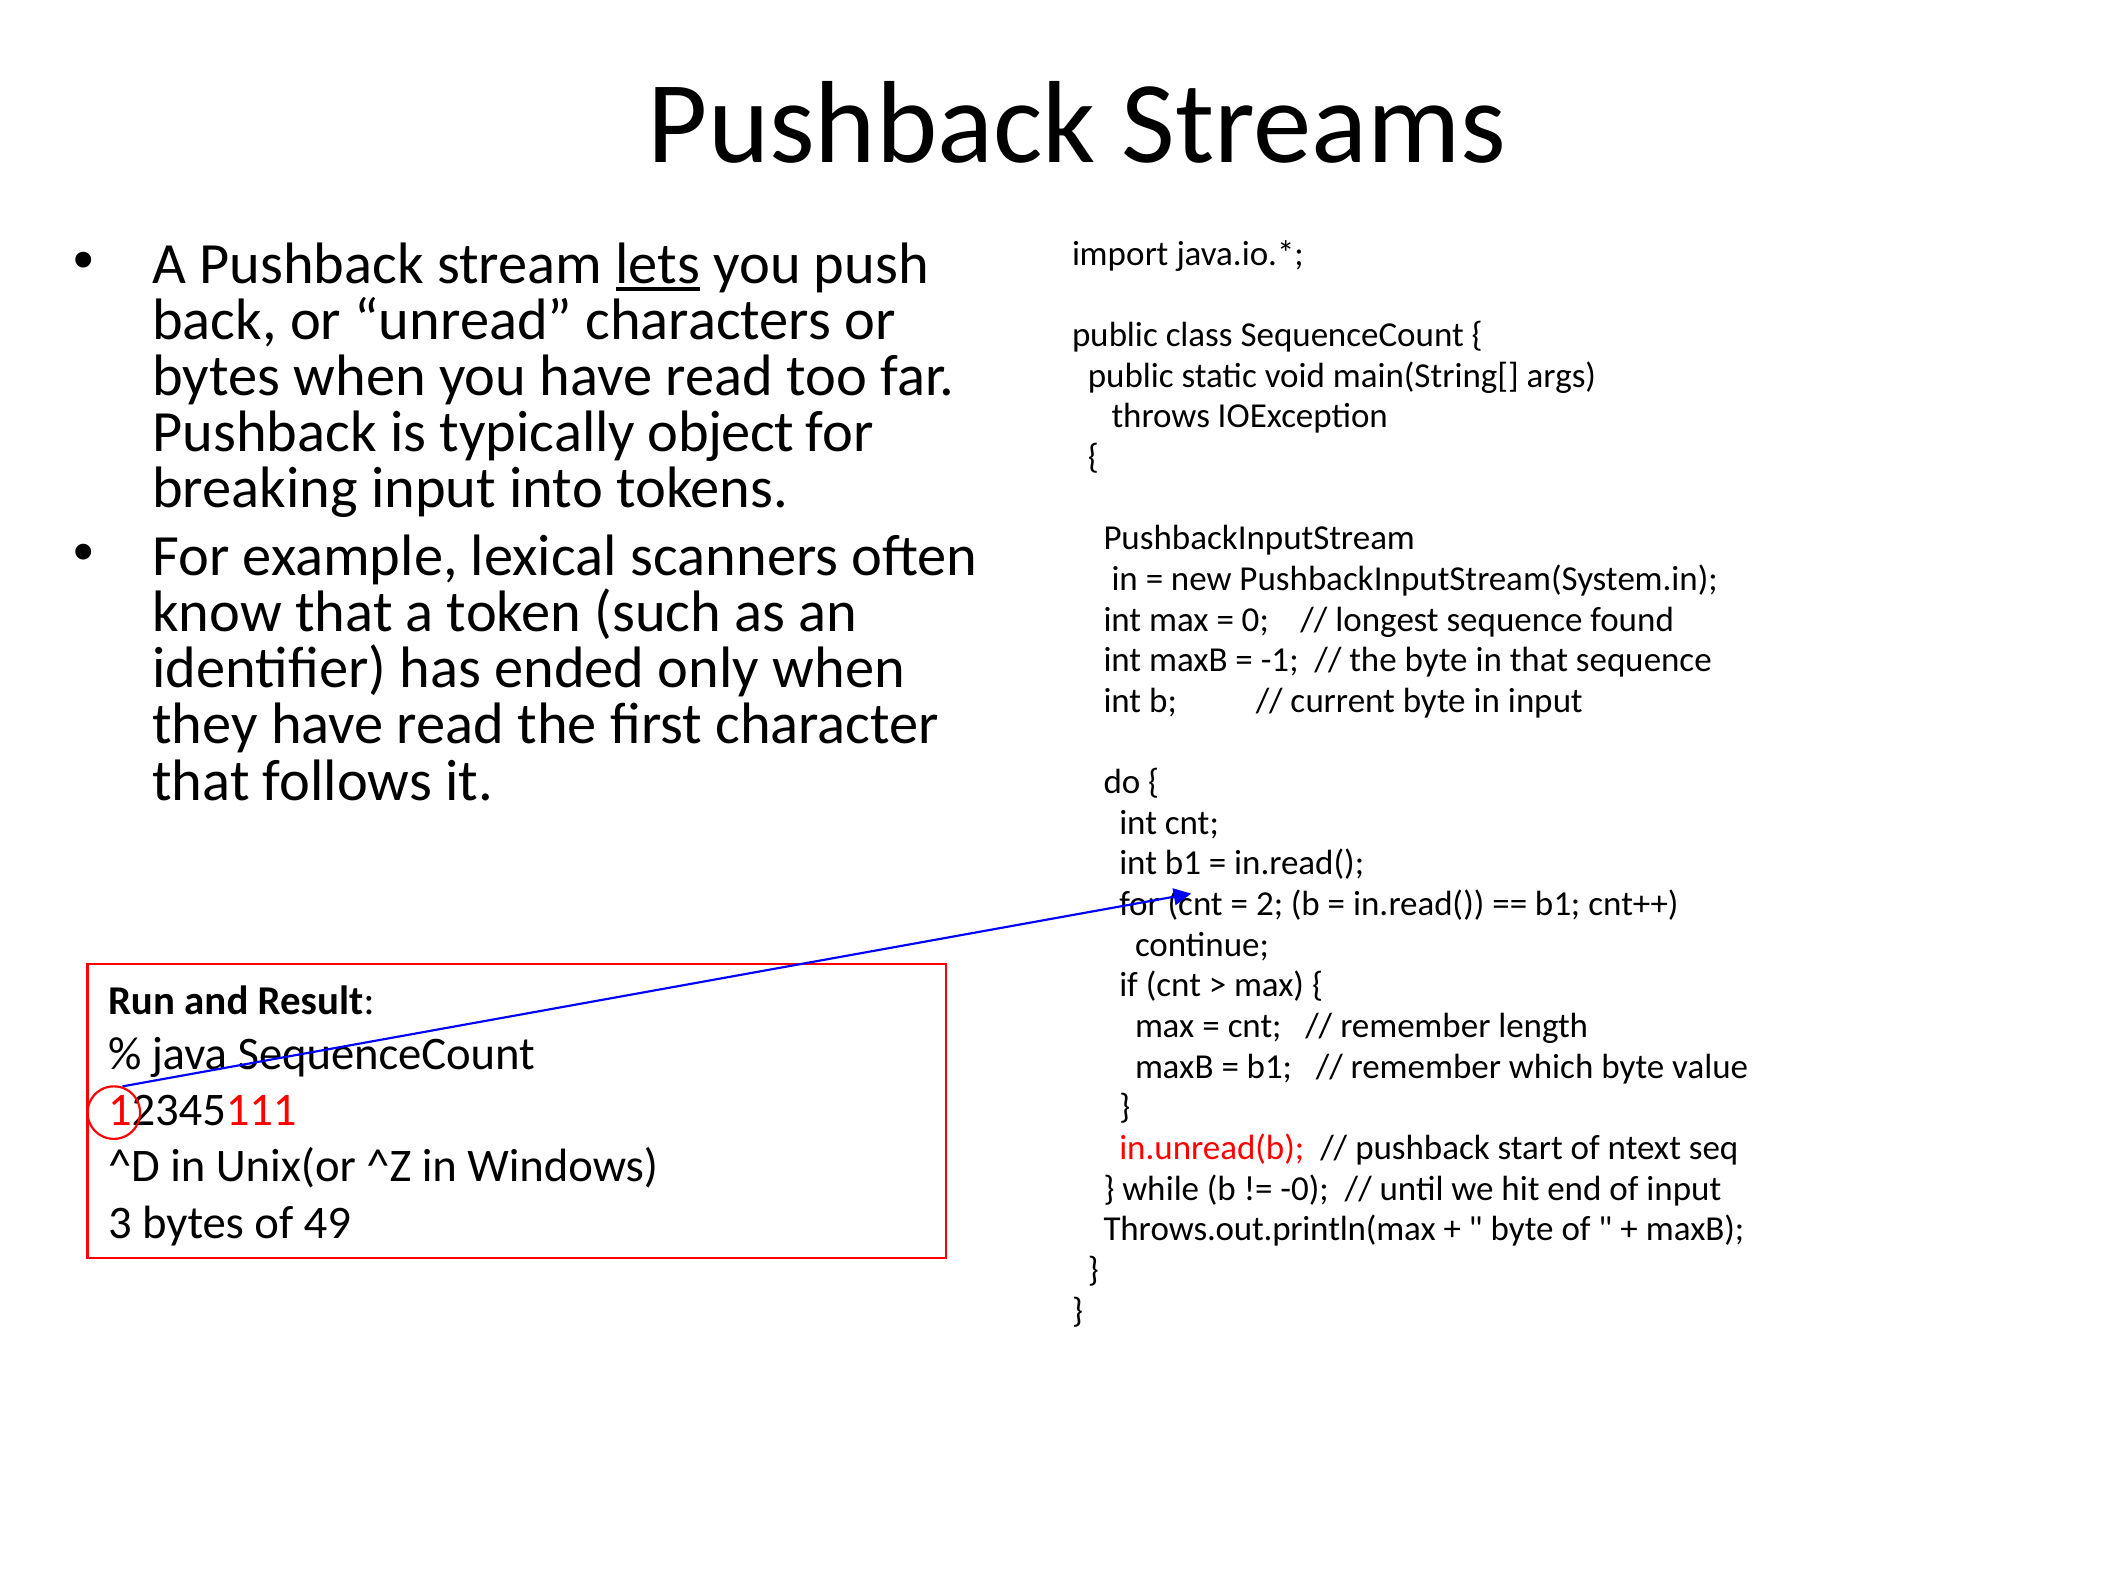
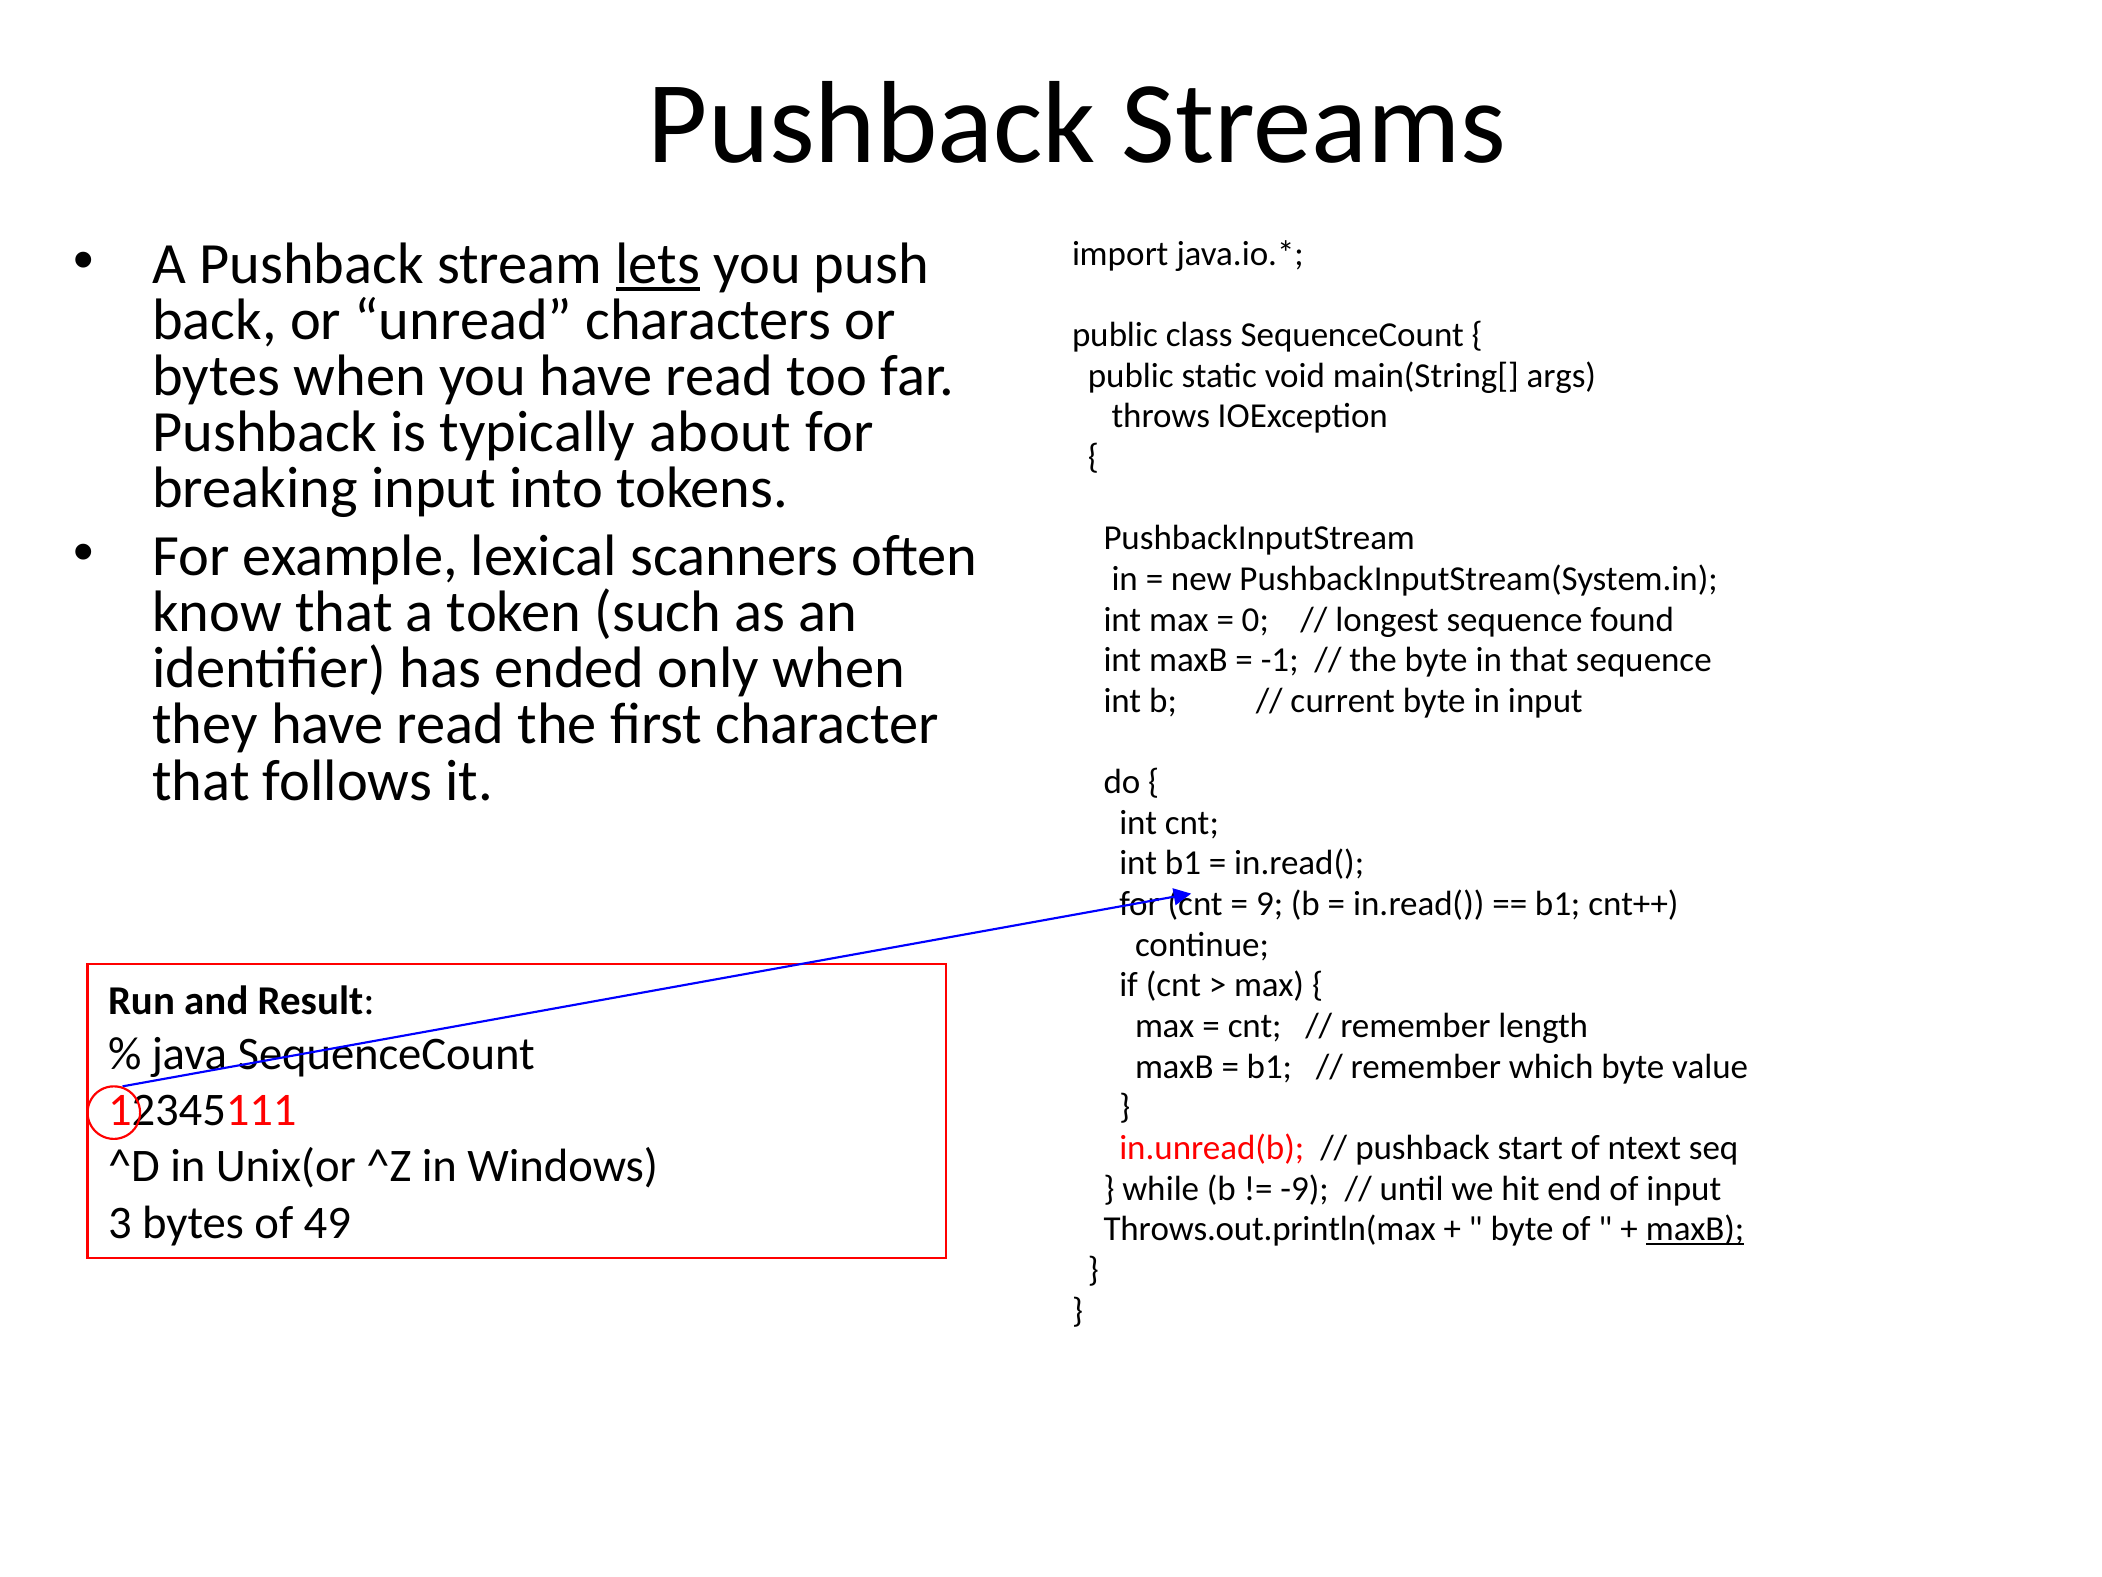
object: object -> about
2: 2 -> 9
-0: -0 -> -9
maxB at (1695, 1229) underline: none -> present
